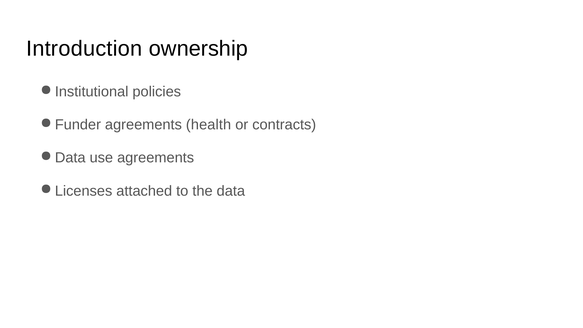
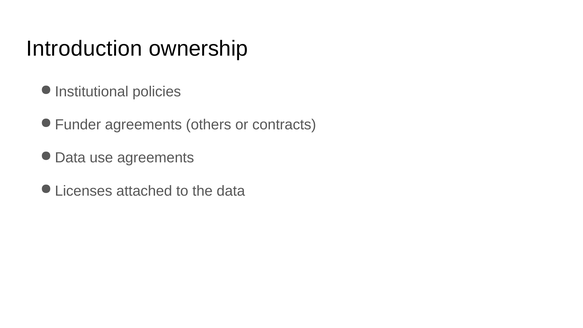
health: health -> others
